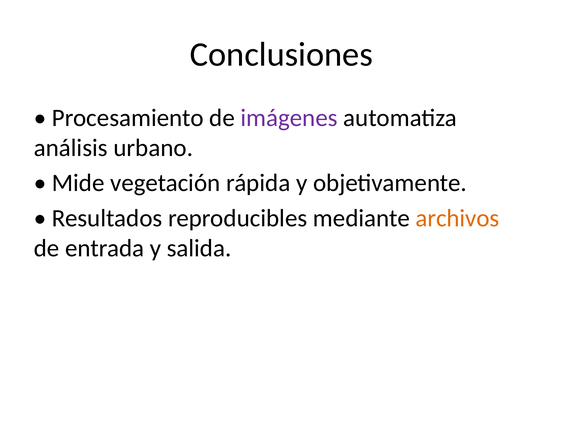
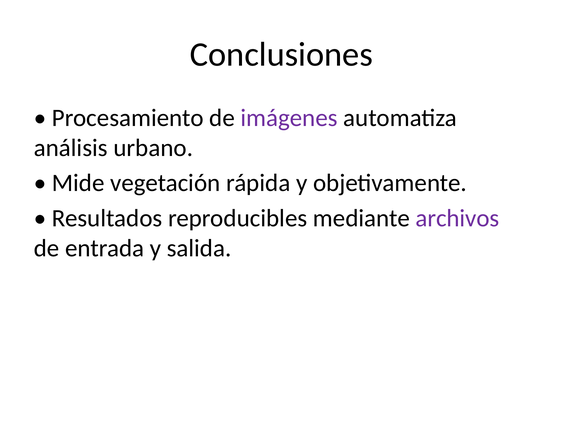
archivos colour: orange -> purple
